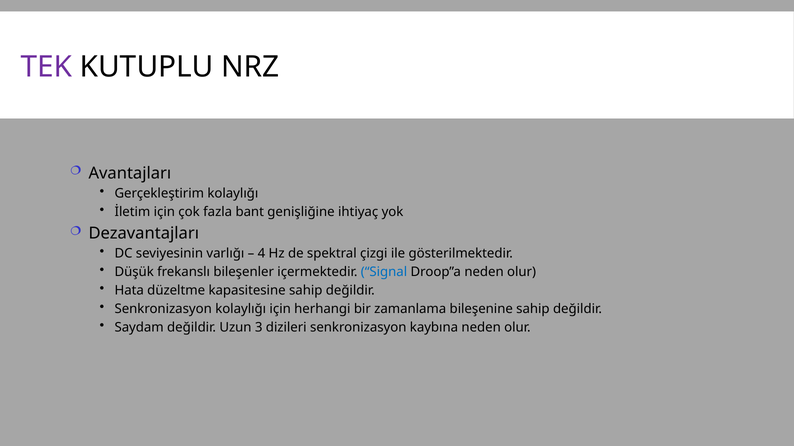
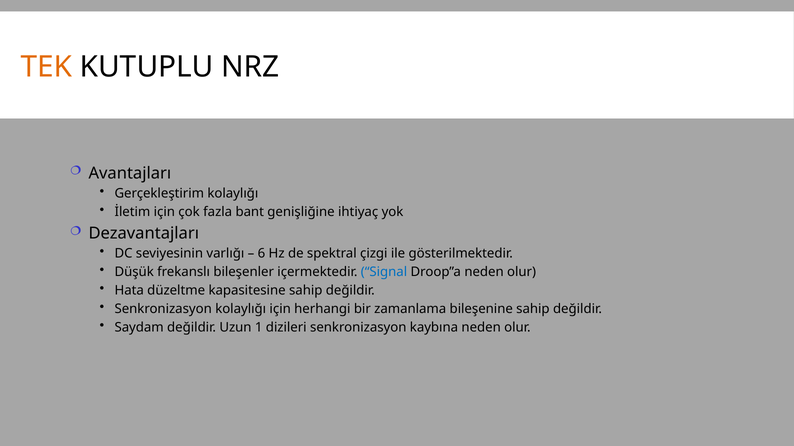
TEK colour: purple -> orange
4: 4 -> 6
3: 3 -> 1
